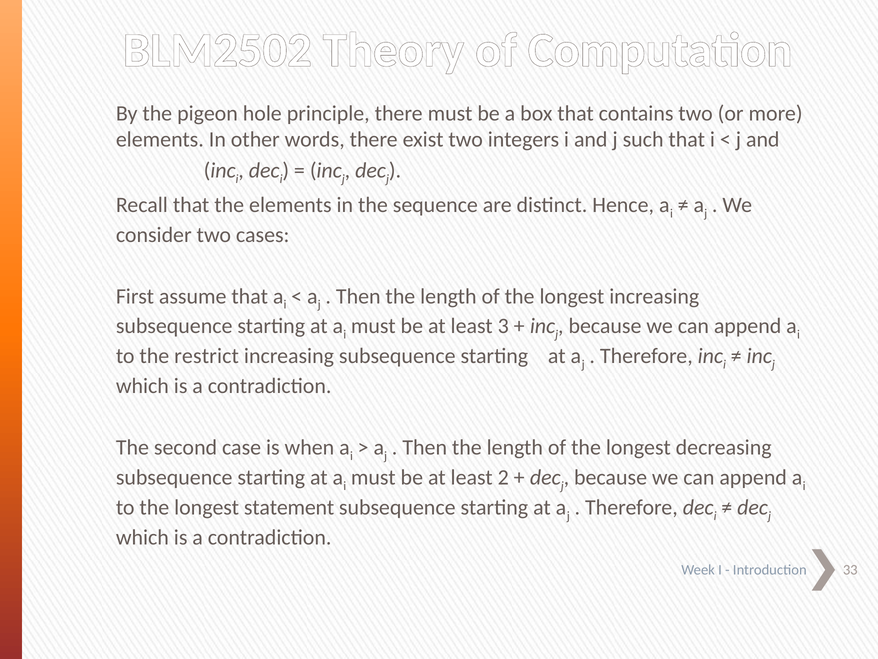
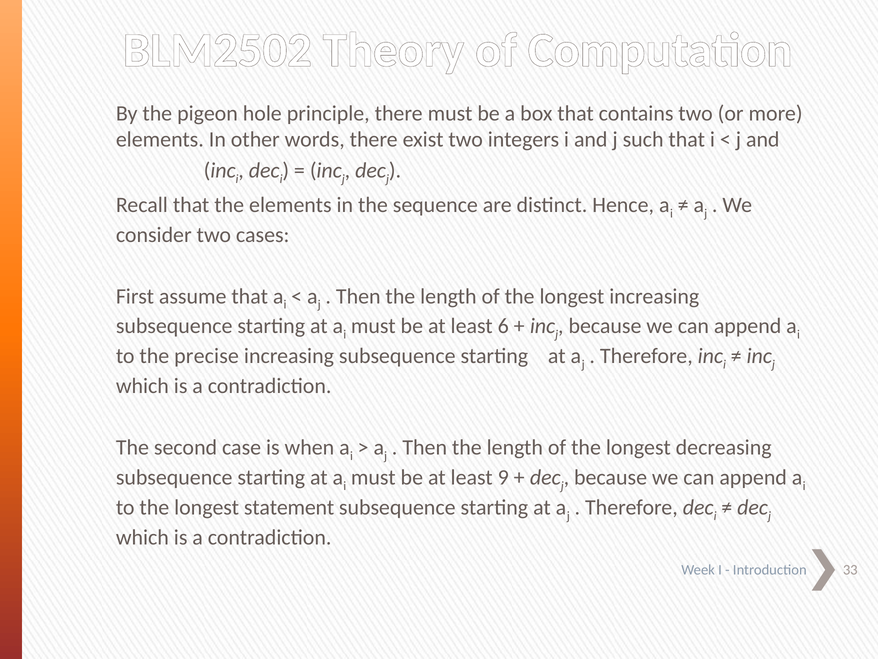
3: 3 -> 6
restrict: restrict -> precise
2: 2 -> 9
